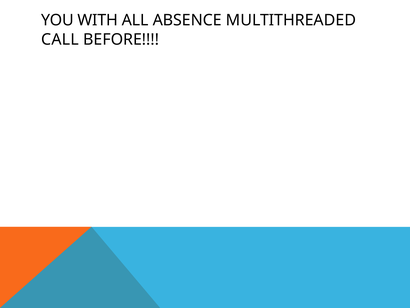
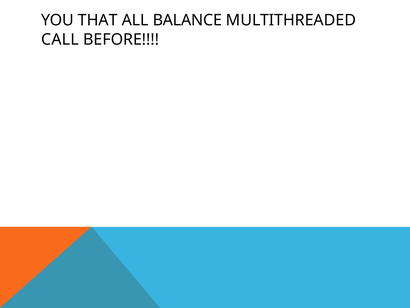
WITH: WITH -> THAT
ABSENCE: ABSENCE -> BALANCE
